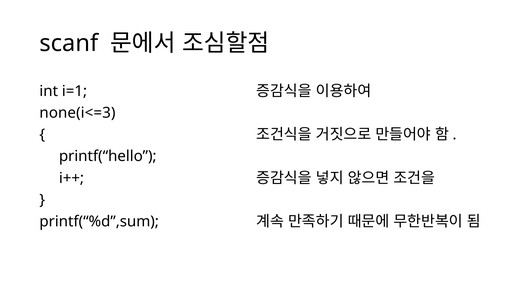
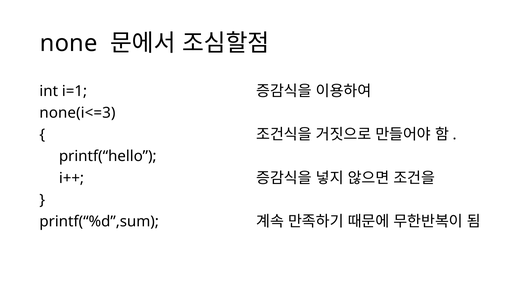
scanf: scanf -> none
